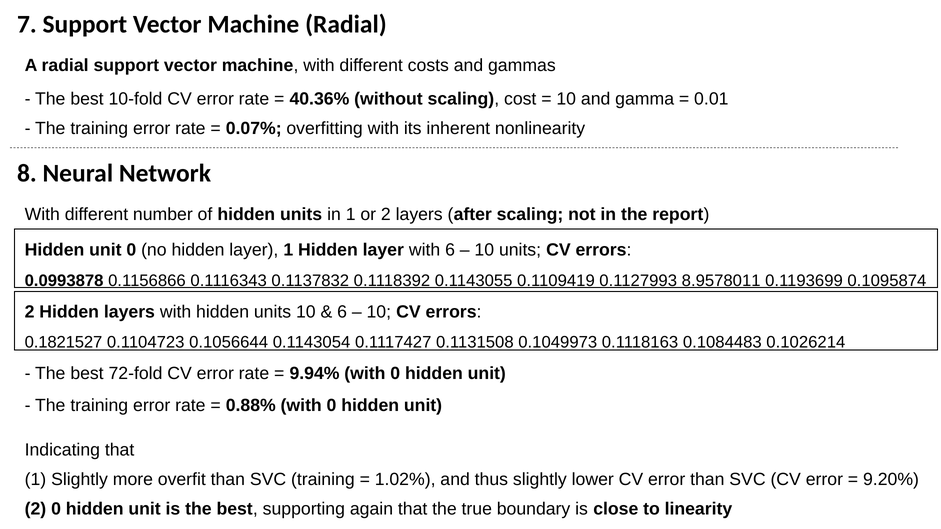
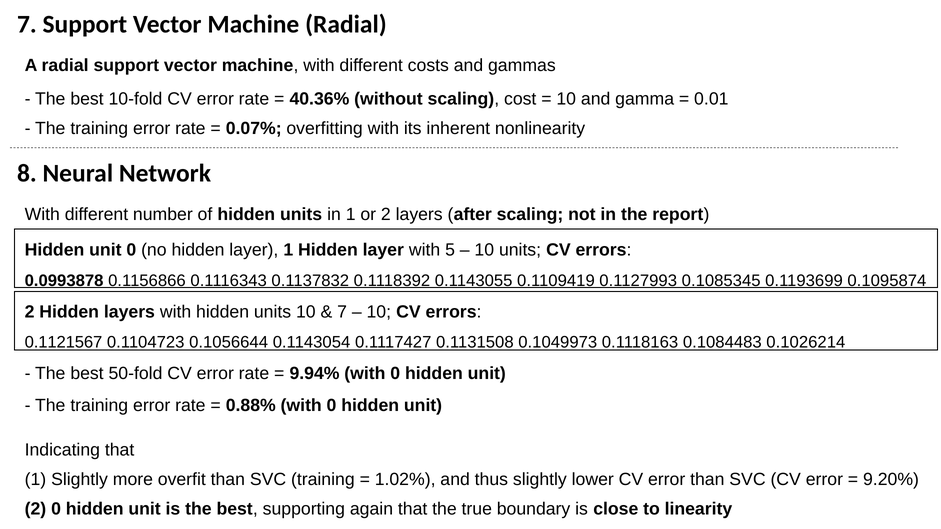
with 6: 6 -> 5
8.9578011: 8.9578011 -> 0.1085345
6 at (342, 312): 6 -> 7
0.1821527: 0.1821527 -> 0.1121567
72-fold: 72-fold -> 50-fold
